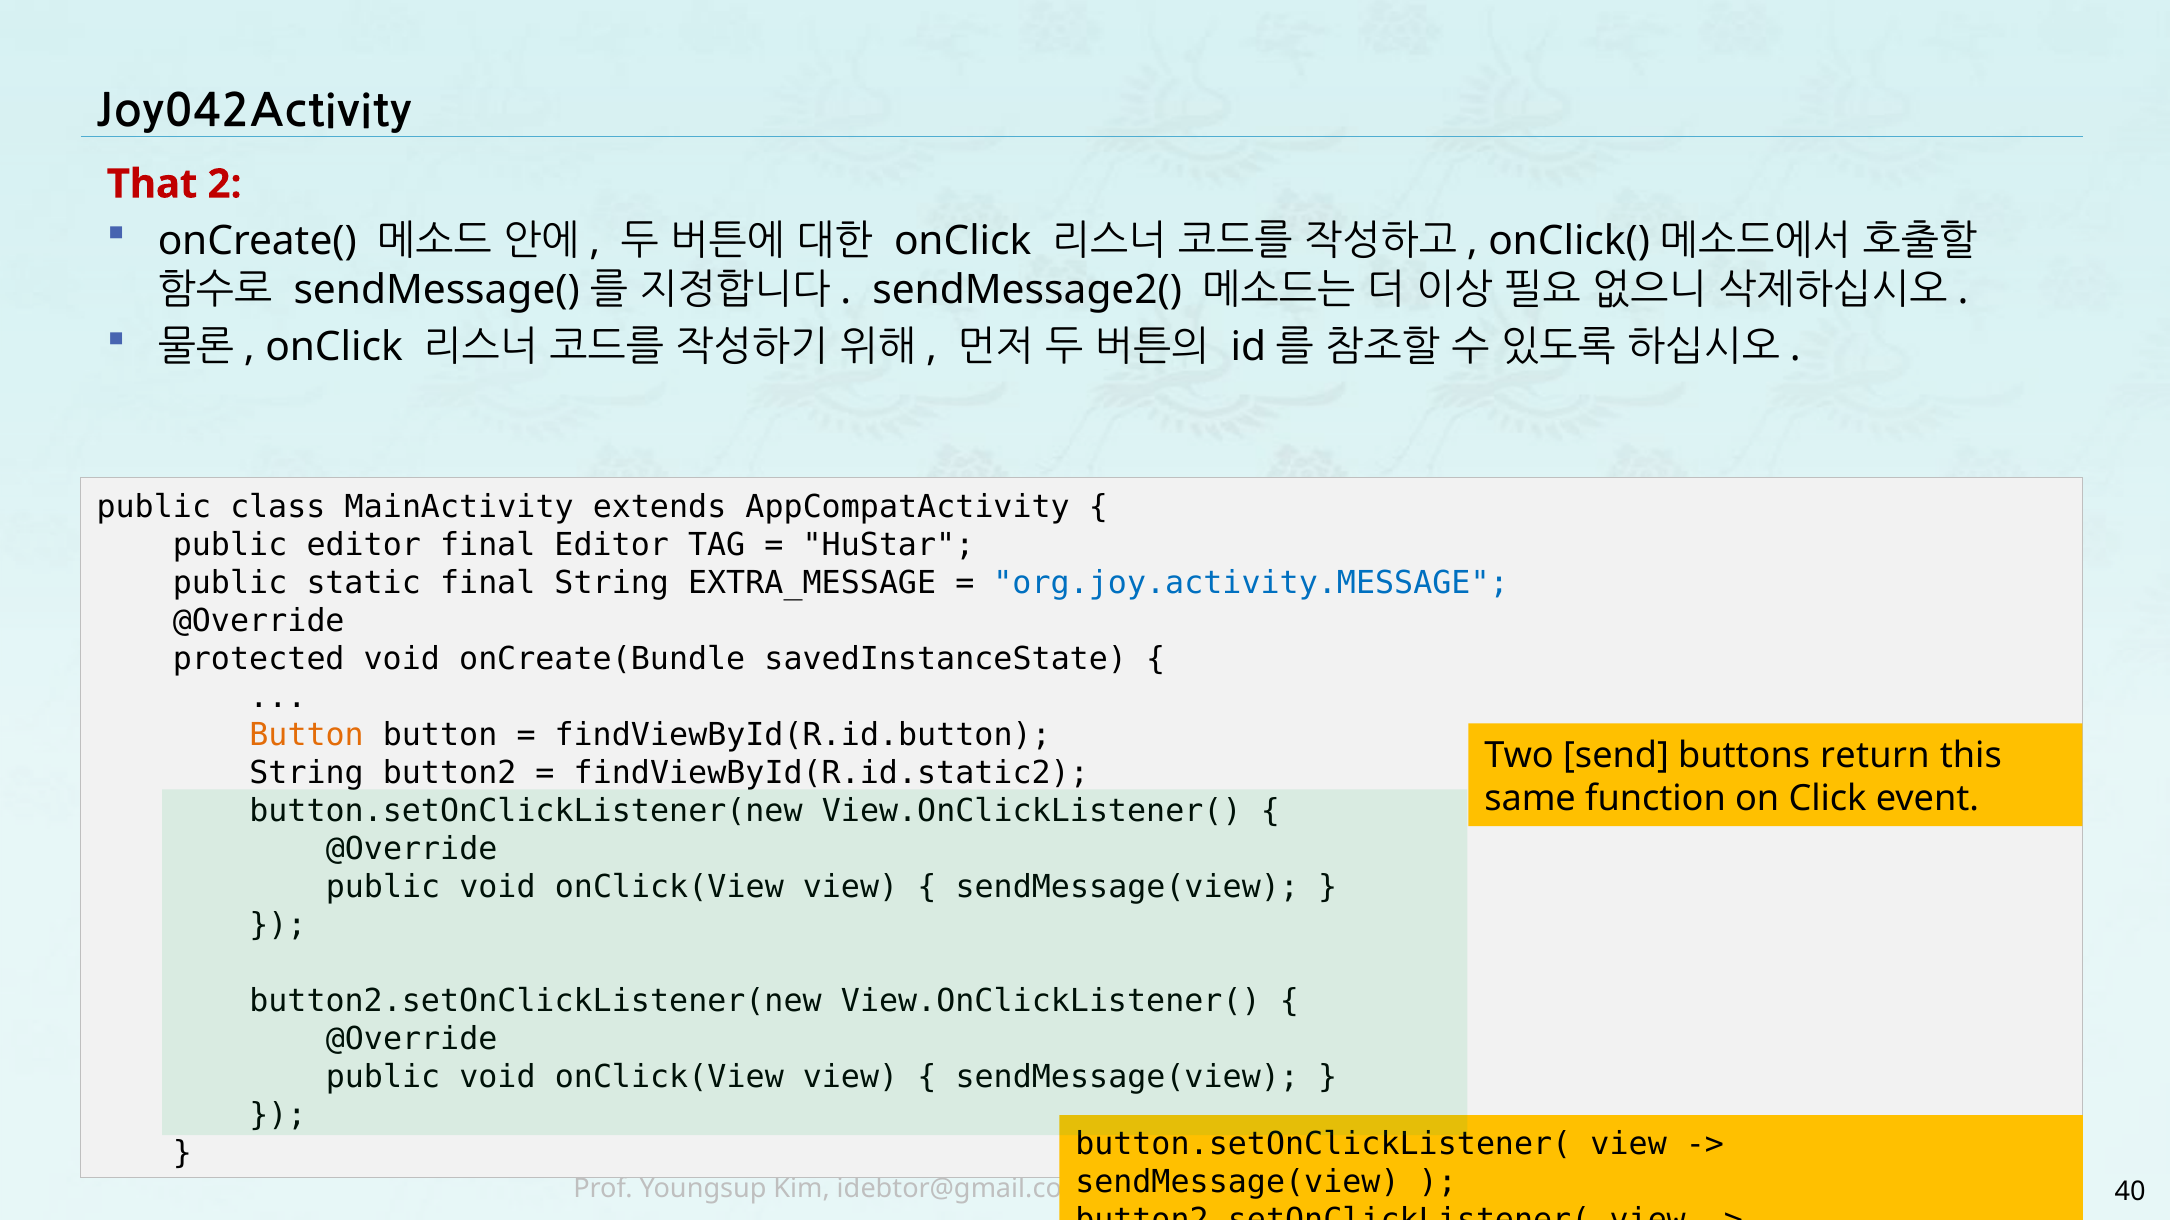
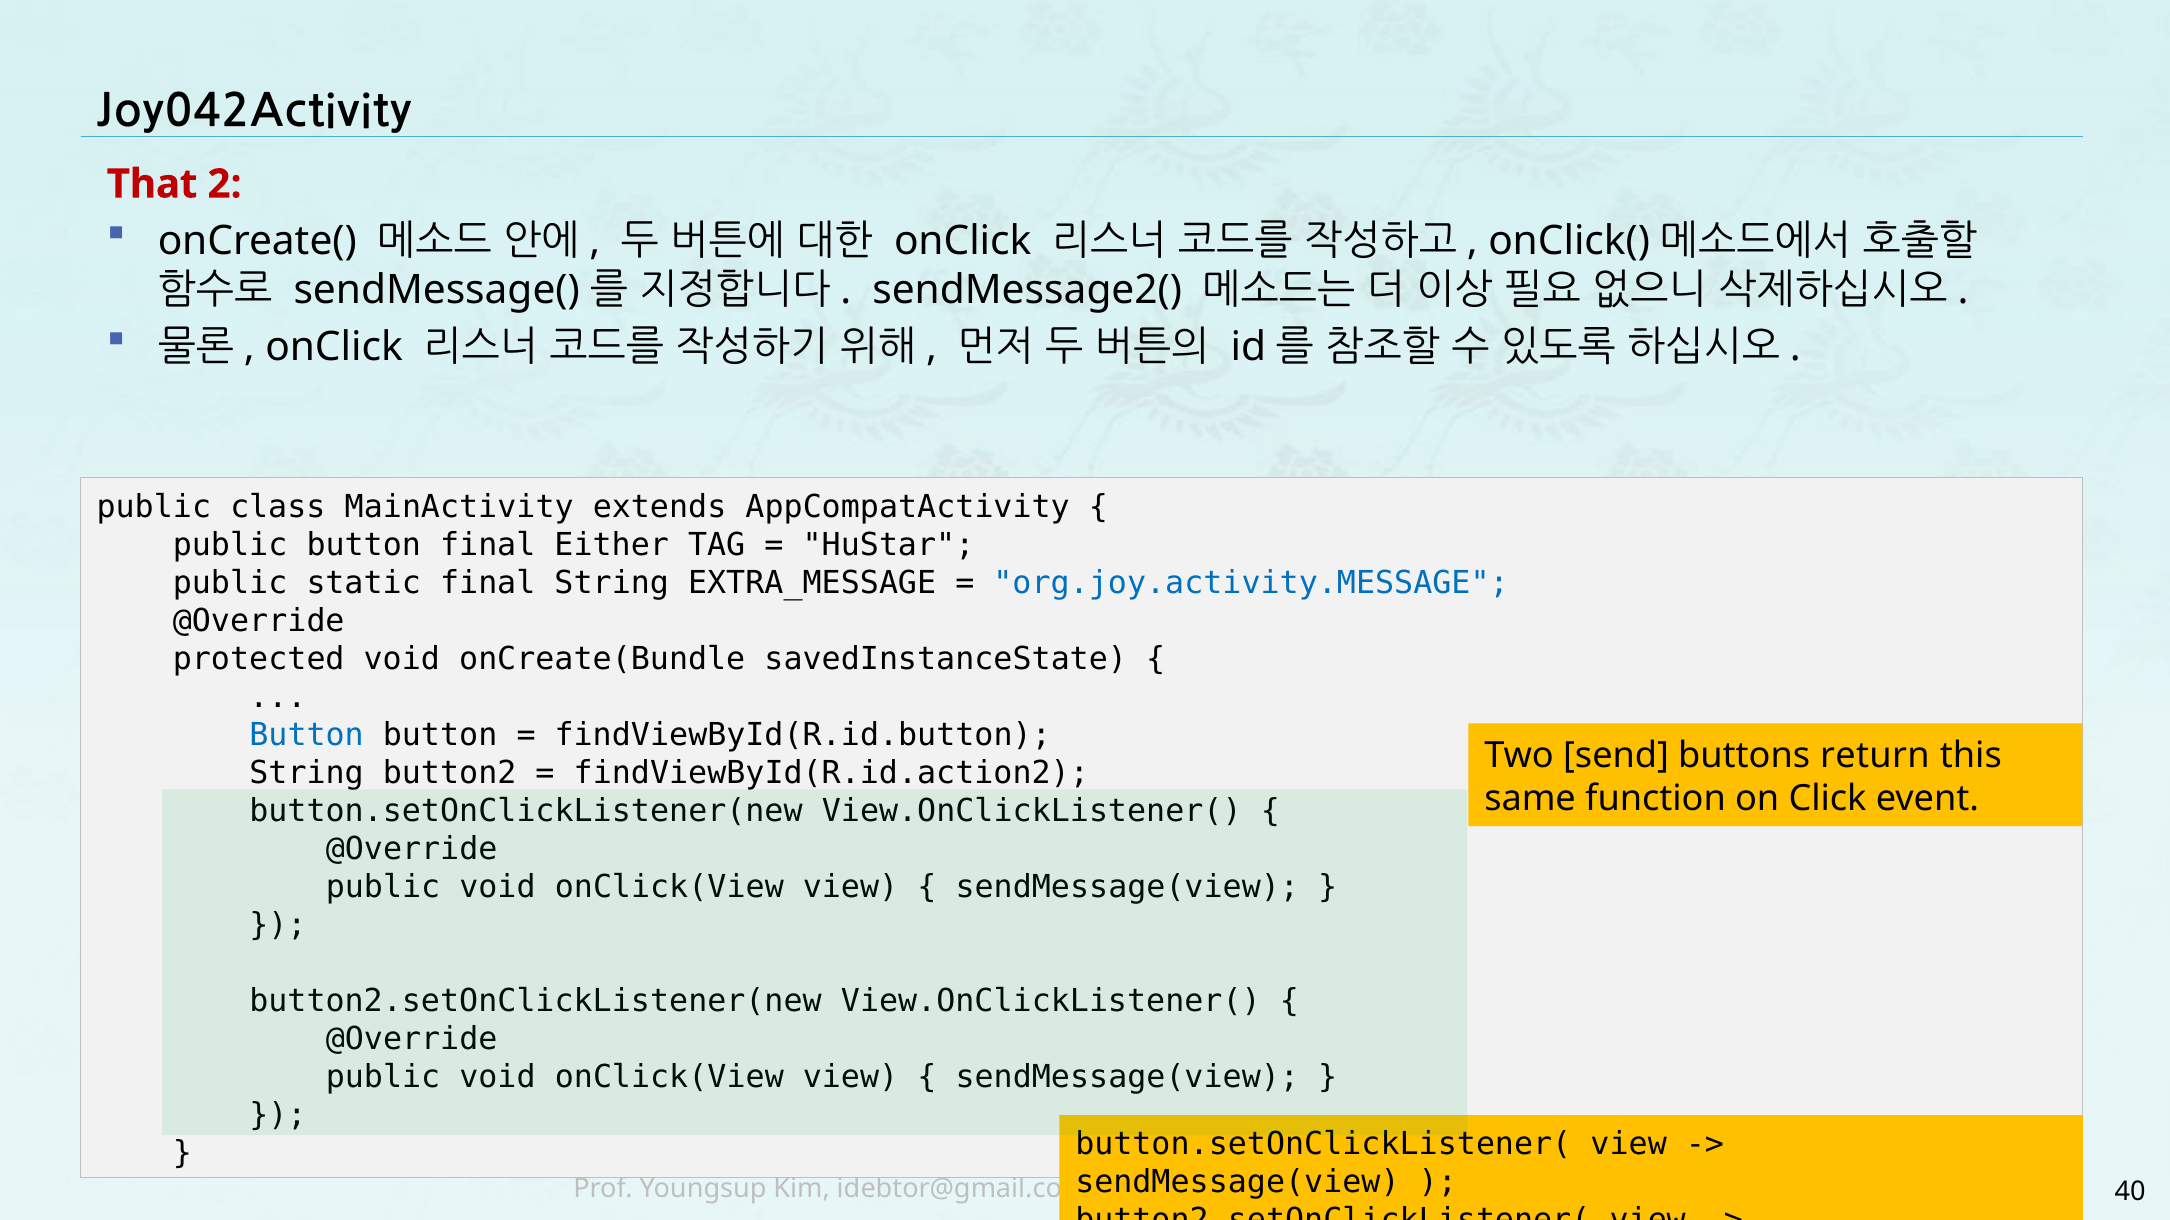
public editor: editor -> button
final Editor: Editor -> Either
Button at (307, 735) colour: orange -> blue
findViewById(R.id.static2: findViewById(R.id.static2 -> findViewById(R.id.action2
